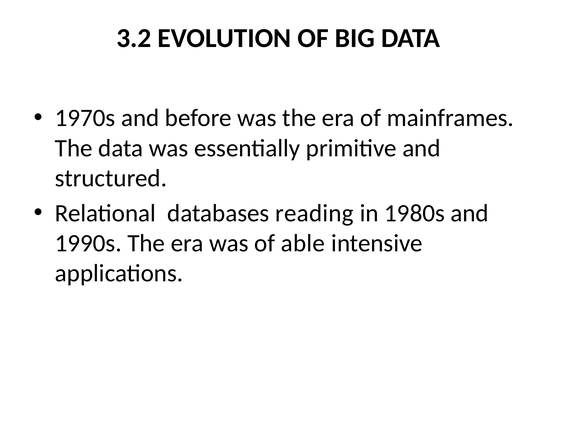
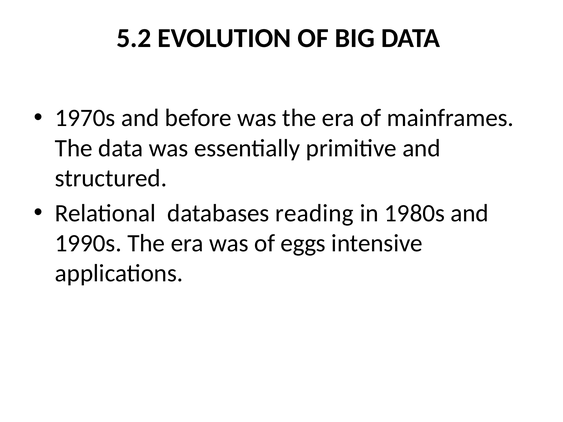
3.2: 3.2 -> 5.2
able: able -> eggs
